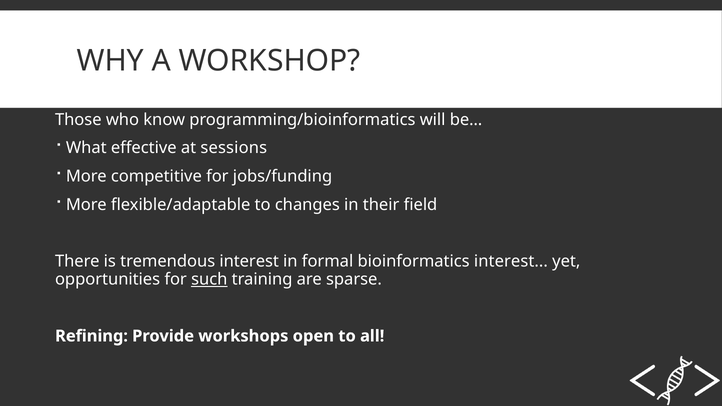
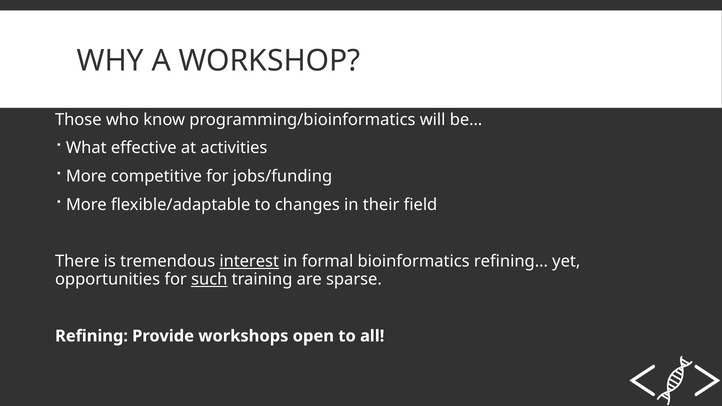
sessions: sessions -> activities
interest at (249, 262) underline: none -> present
bioinformatics interest: interest -> refining
